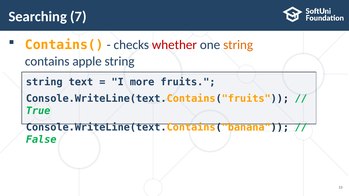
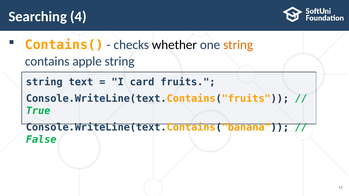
7: 7 -> 4
whether colour: red -> black
more: more -> card
